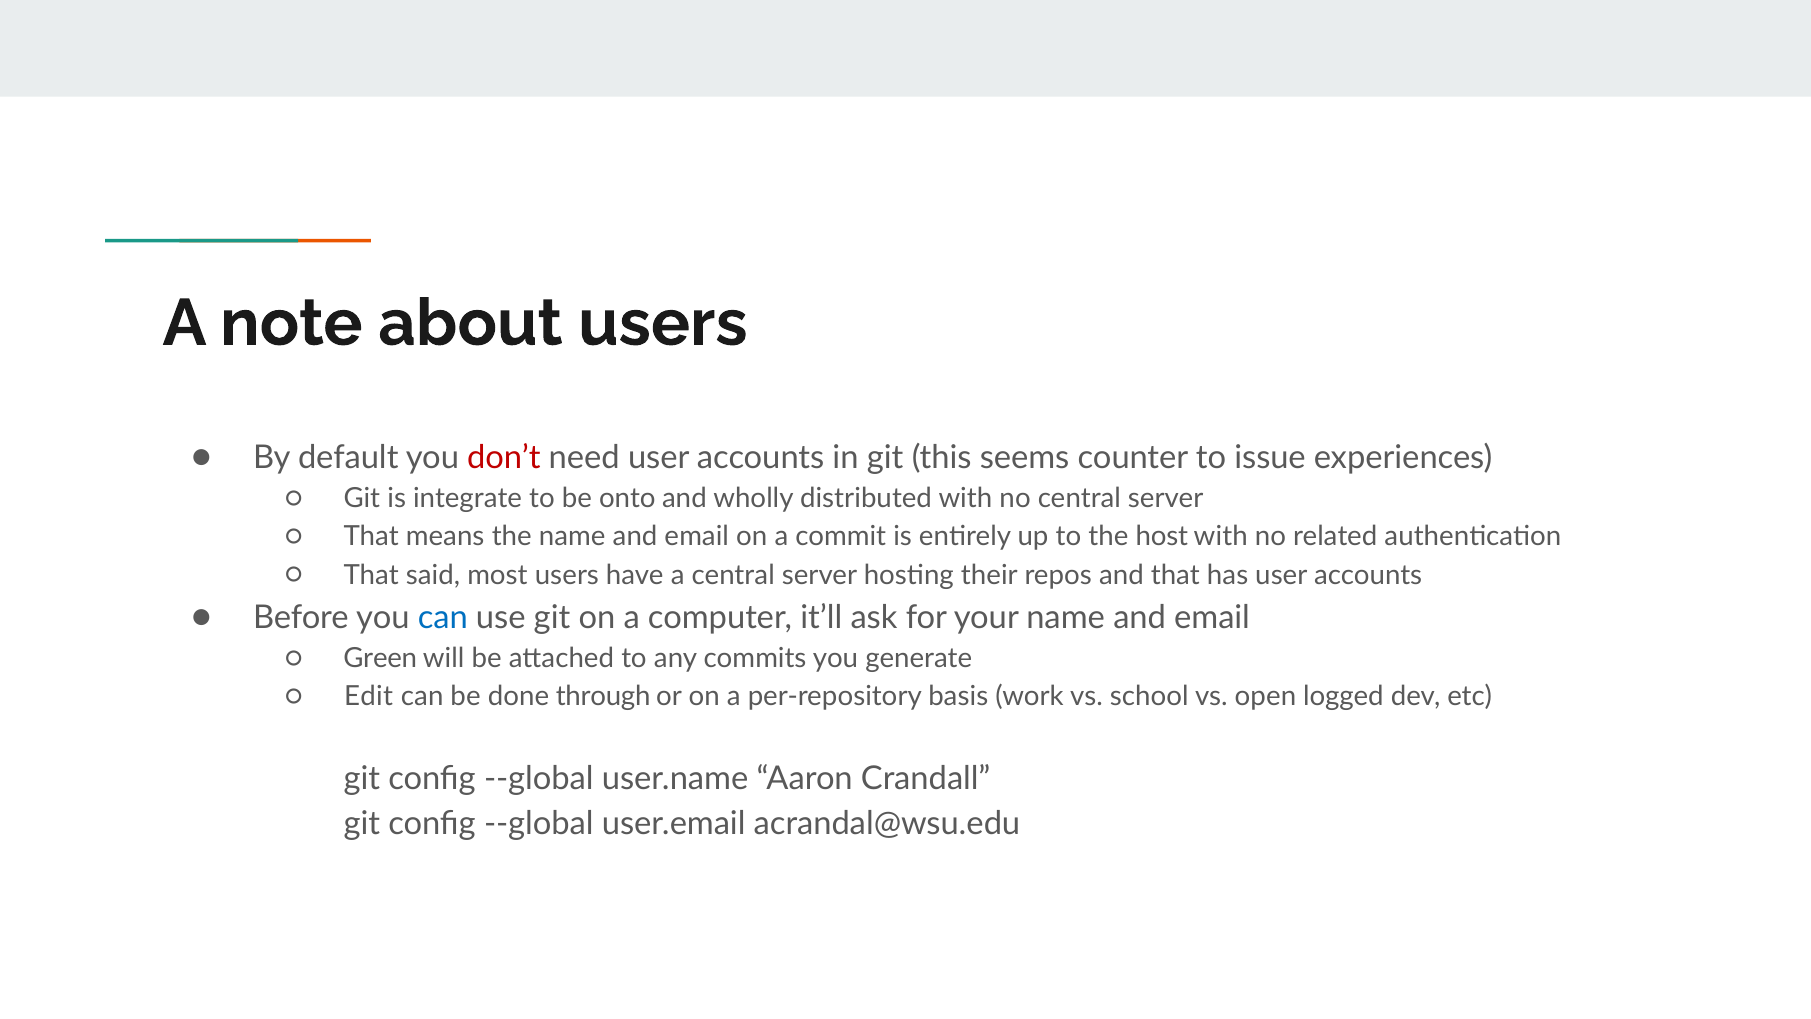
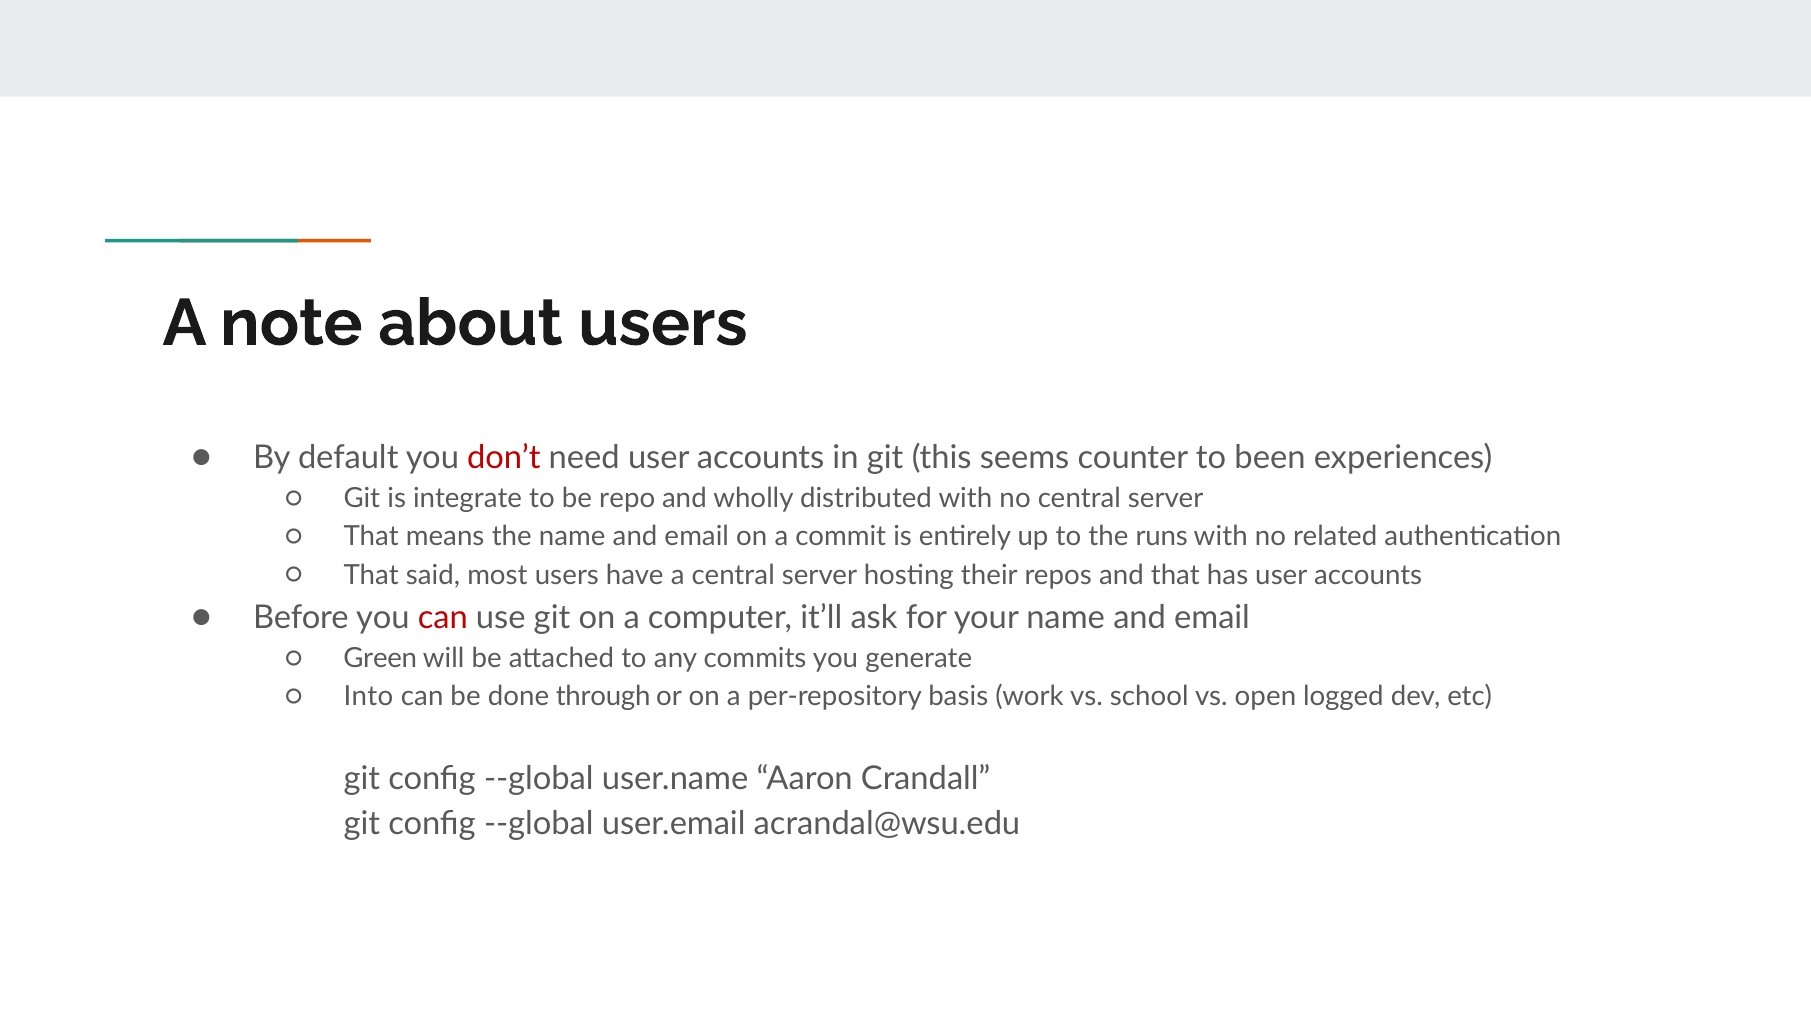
issue: issue -> been
onto: onto -> repo
host: host -> runs
can at (443, 617) colour: blue -> red
Edit: Edit -> Into
